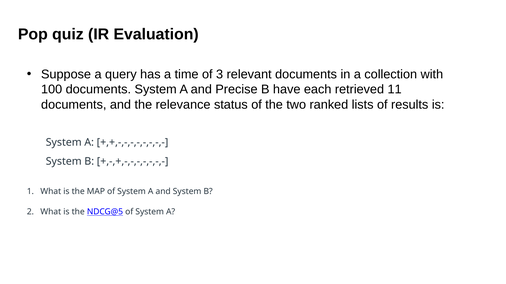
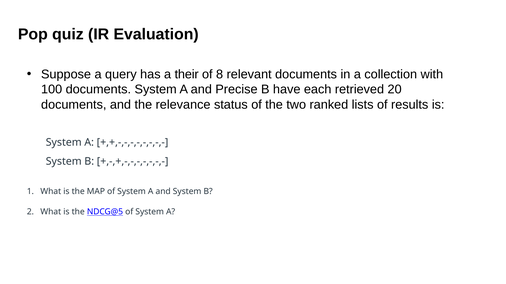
time: time -> their
3: 3 -> 8
11: 11 -> 20
